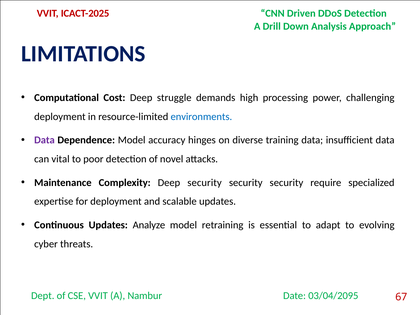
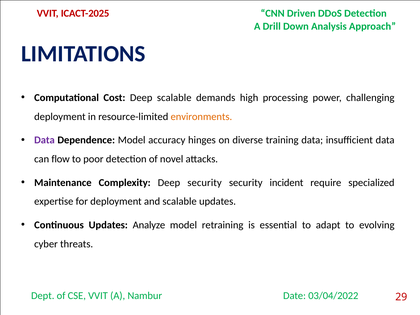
Deep struggle: struggle -> scalable
environments colour: blue -> orange
vital: vital -> flow
security at (286, 183): security -> incident
03/04/2095: 03/04/2095 -> 03/04/2022
67: 67 -> 29
